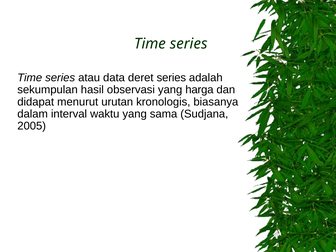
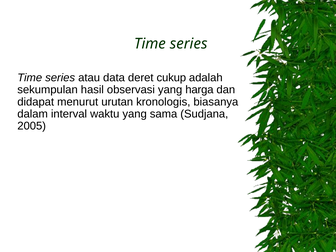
deret series: series -> cukup
